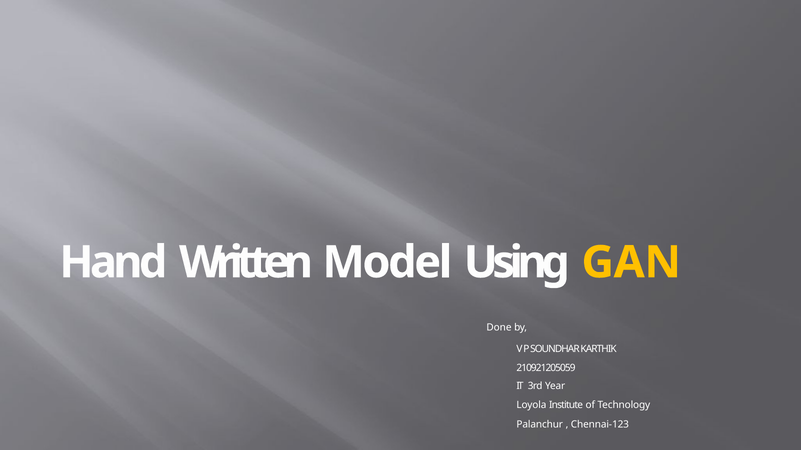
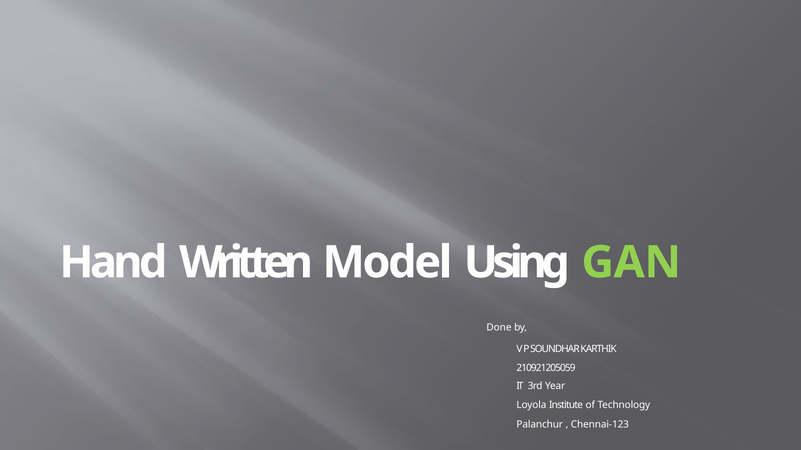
GAN colour: yellow -> light green
